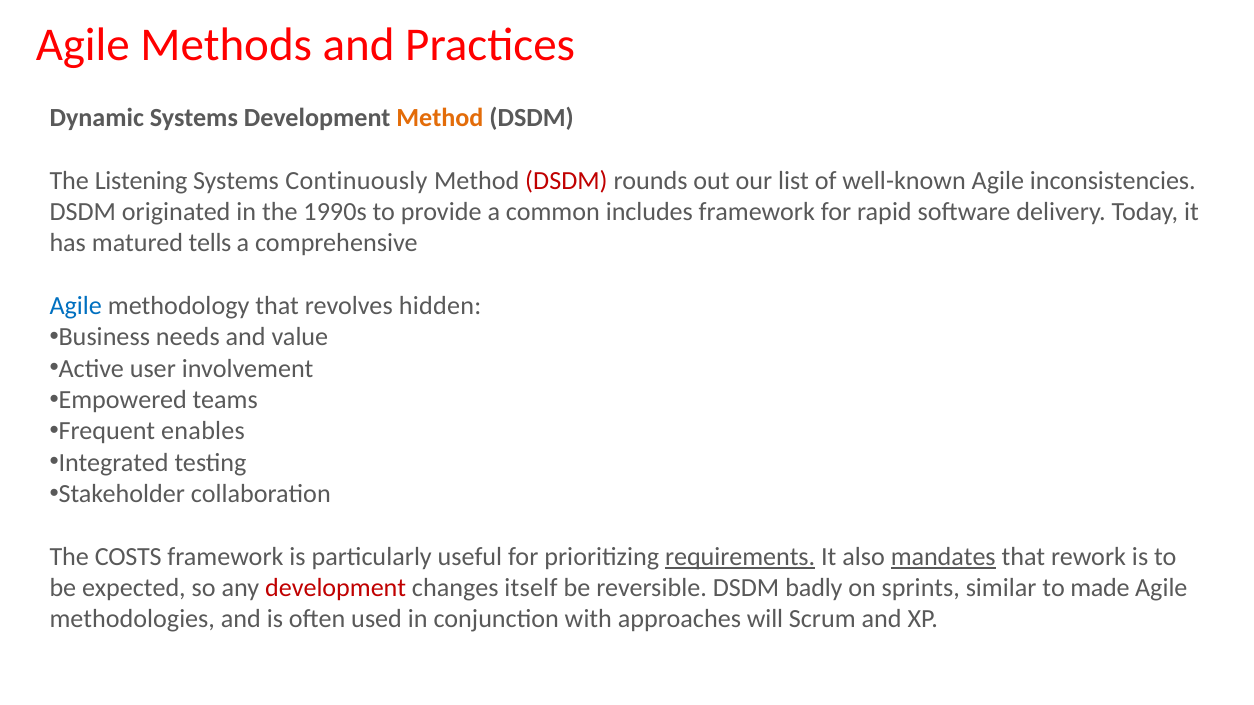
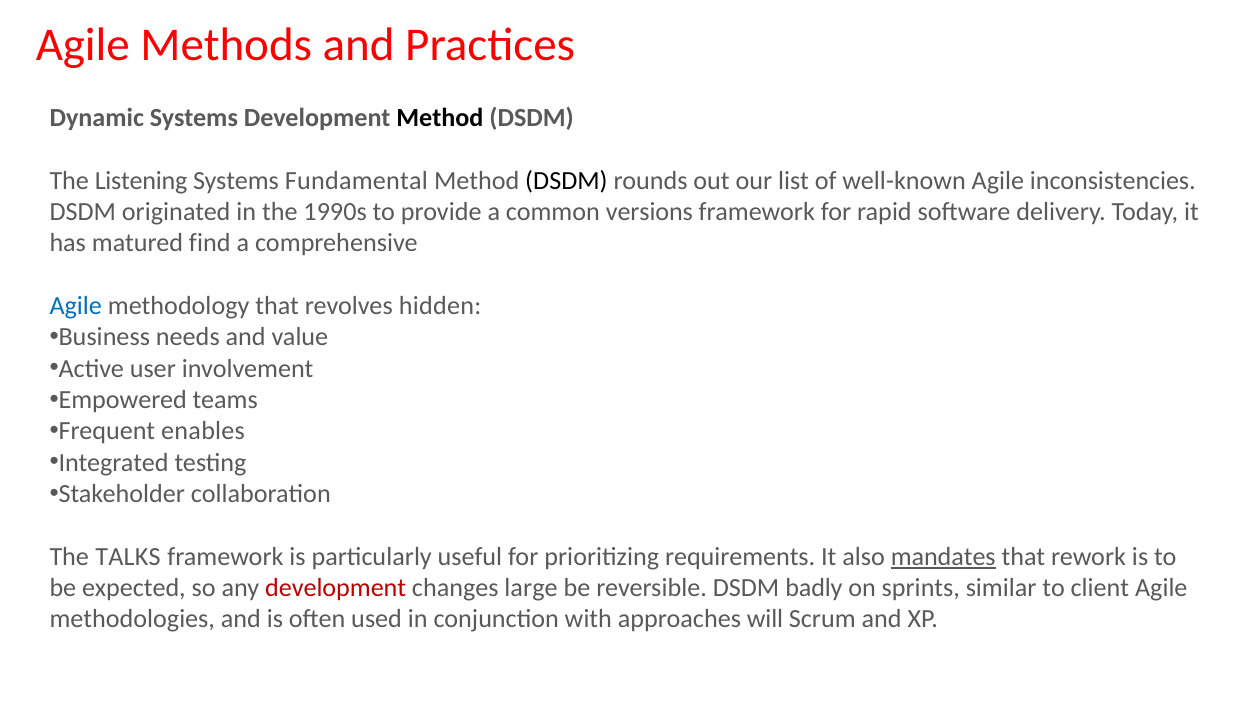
Method at (440, 118) colour: orange -> black
Continuously: Continuously -> Fundamental
DSDM at (566, 181) colour: red -> black
includes: includes -> versions
tells: tells -> find
COSTS: COSTS -> TALKS
requirements underline: present -> none
itself: itself -> large
made: made -> client
